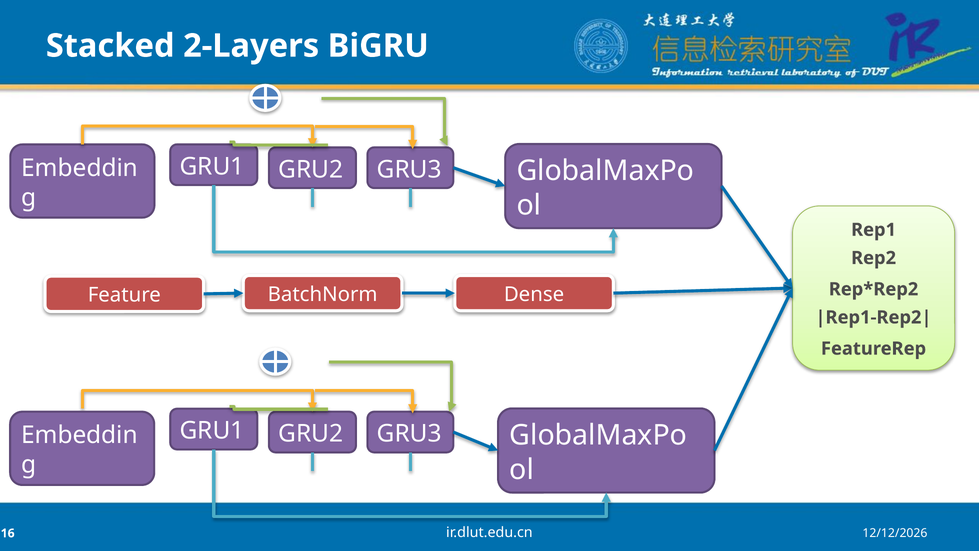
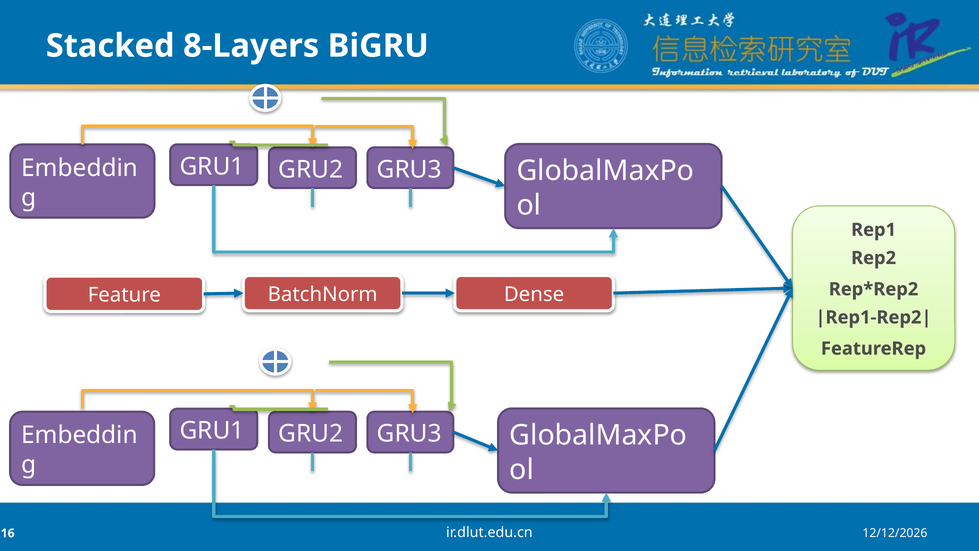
2-Layers: 2-Layers -> 8-Layers
